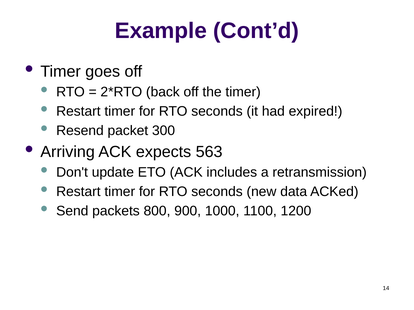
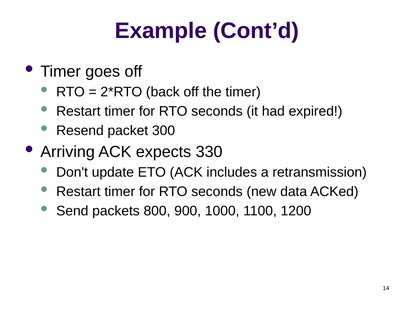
563: 563 -> 330
